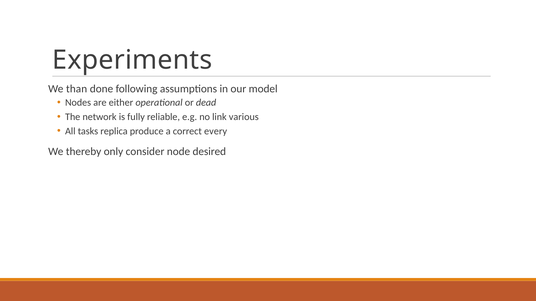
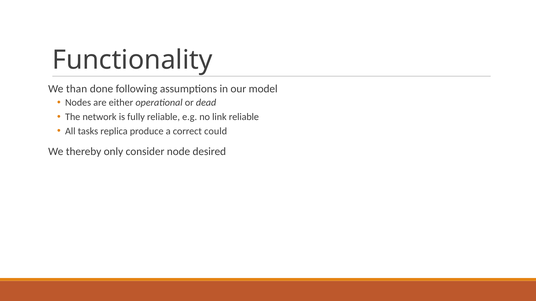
Experiments: Experiments -> Functionality
link various: various -> reliable
every: every -> could
